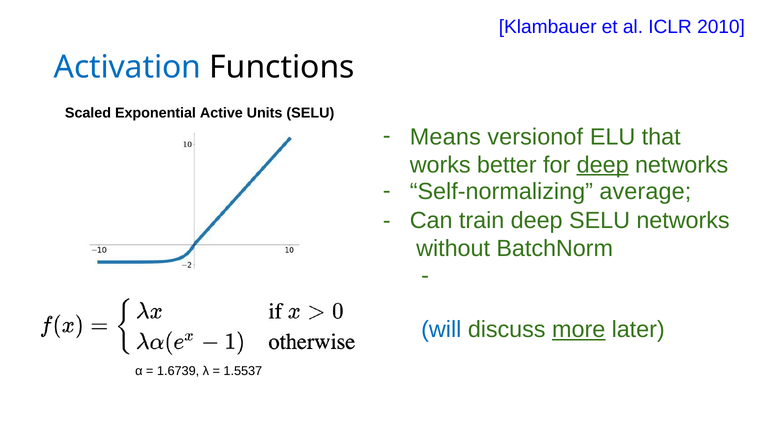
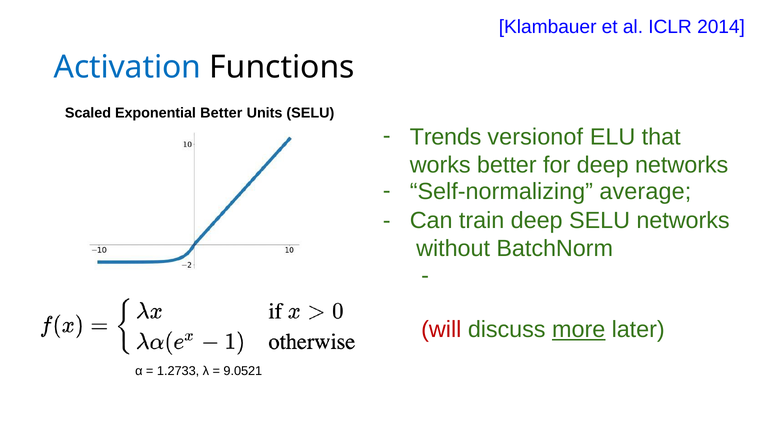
2010: 2010 -> 2014
Exponential Active: Active -> Better
Means: Means -> Trends
deep at (603, 165) underline: present -> none
will colour: blue -> red
1.6739: 1.6739 -> 1.2733
1.5537: 1.5537 -> 9.0521
